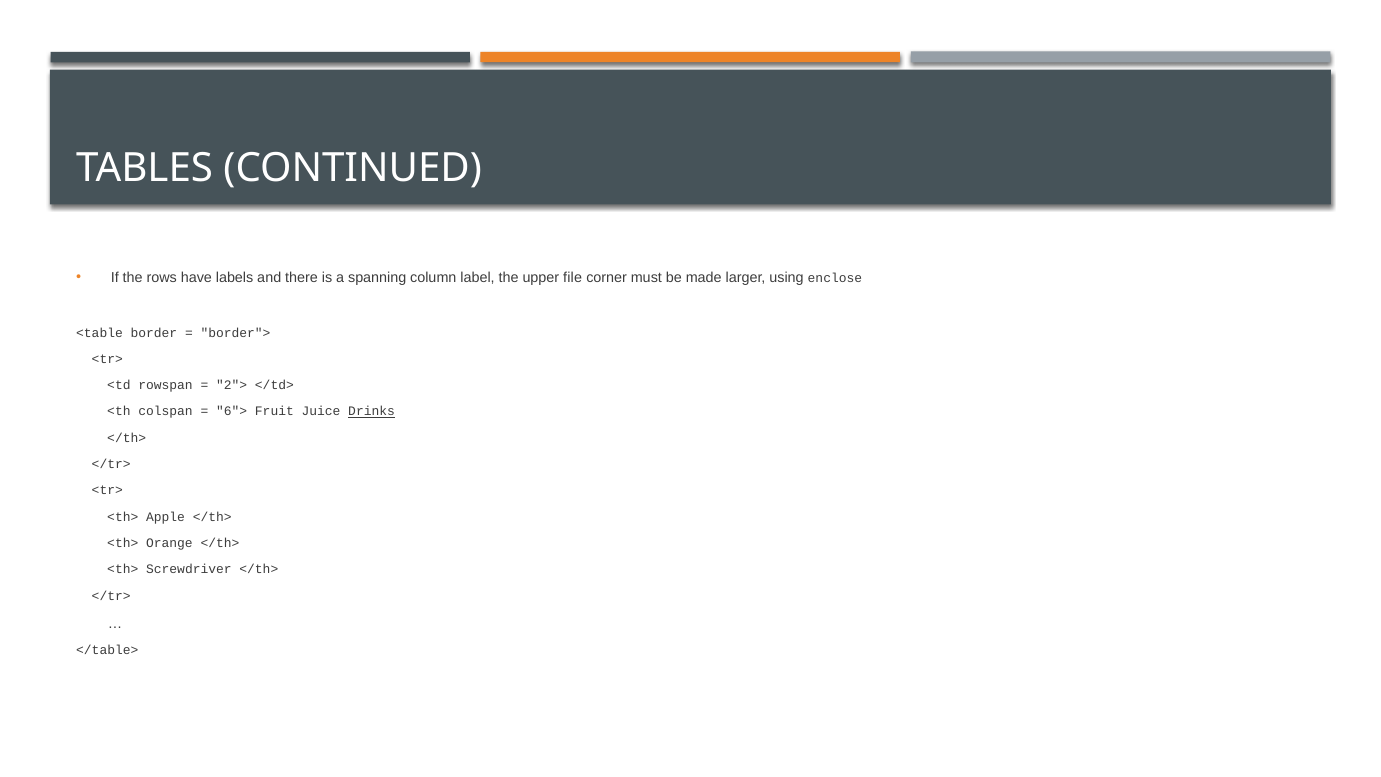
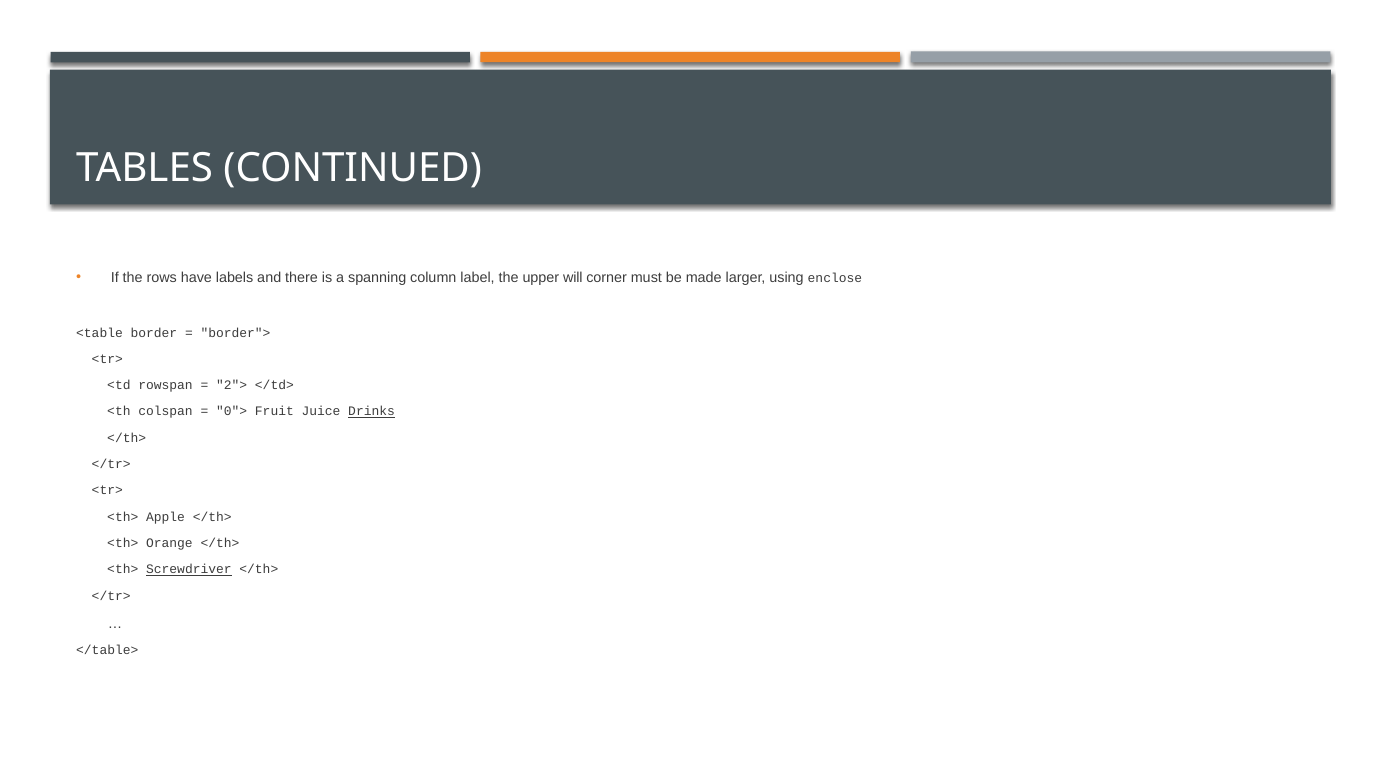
file: file -> will
6">: 6"> -> 0">
Screwdriver underline: none -> present
